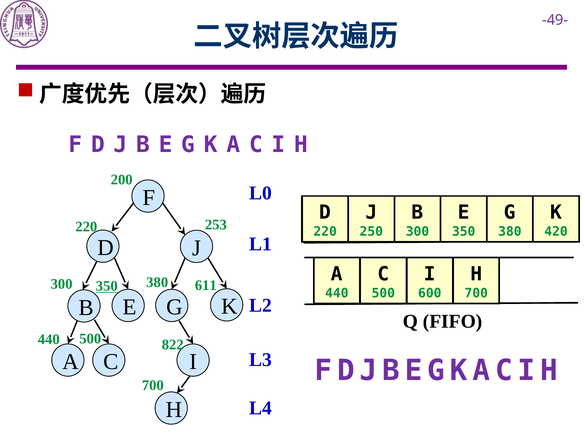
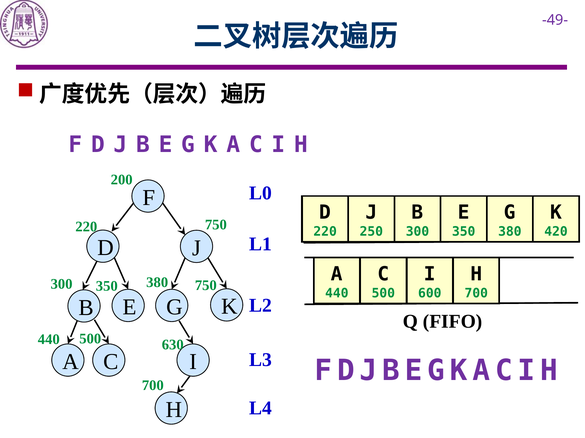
220 253: 253 -> 750
350 at (107, 287) underline: present -> none
380 611: 611 -> 750
822: 822 -> 630
